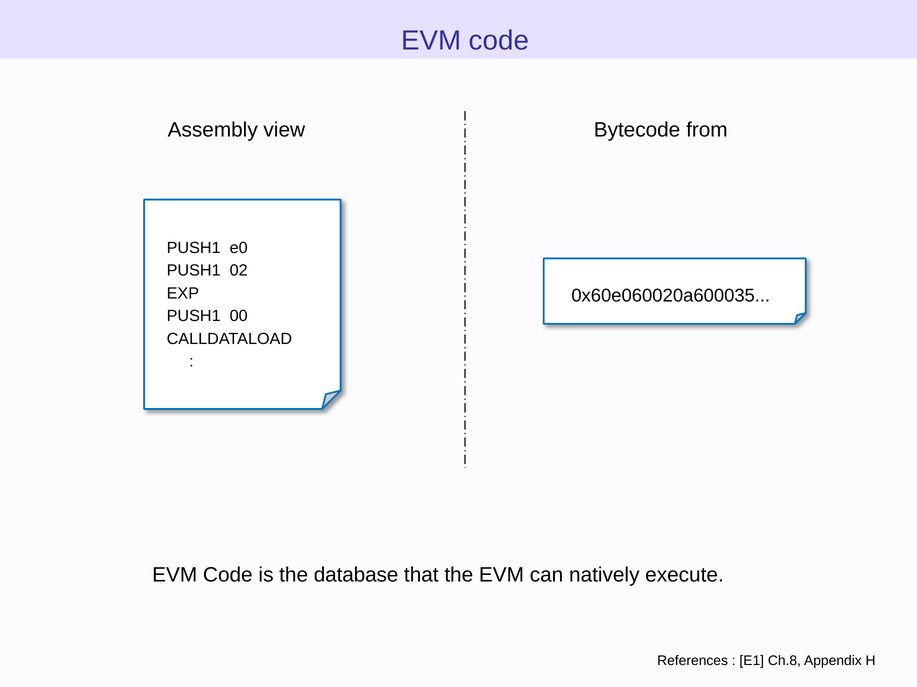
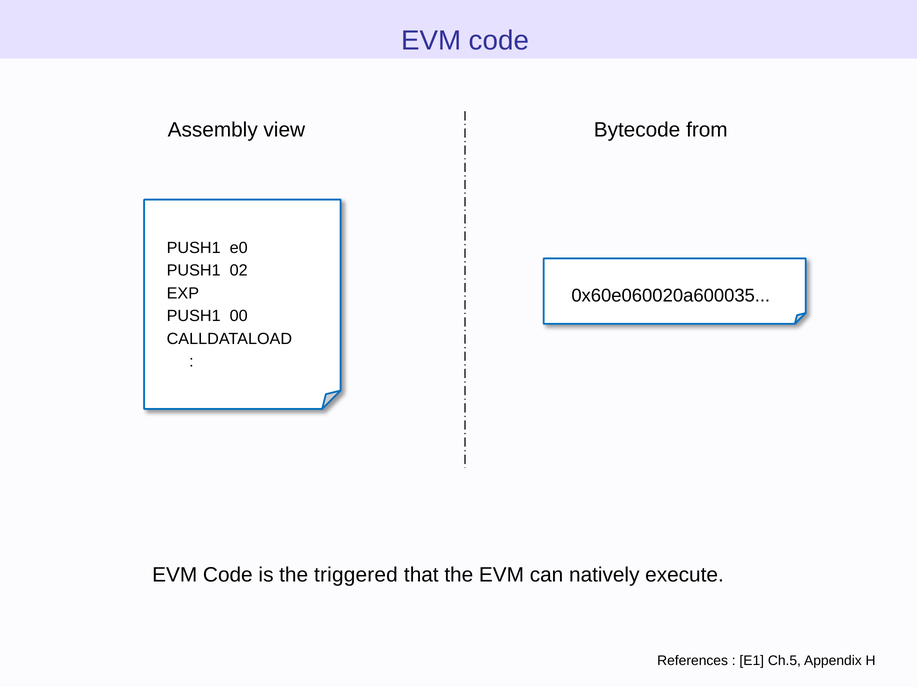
database: database -> triggered
Ch.8: Ch.8 -> Ch.5
